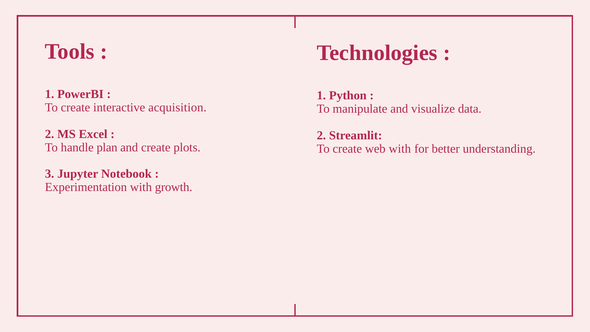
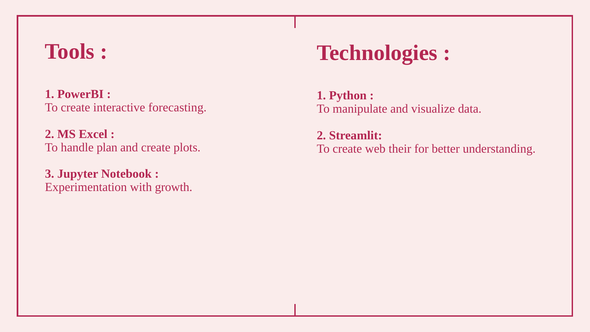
acquisition: acquisition -> forecasting
web with: with -> their
